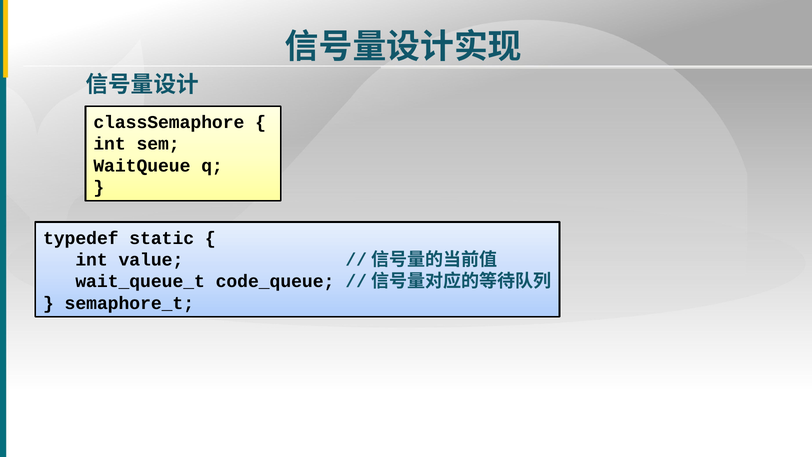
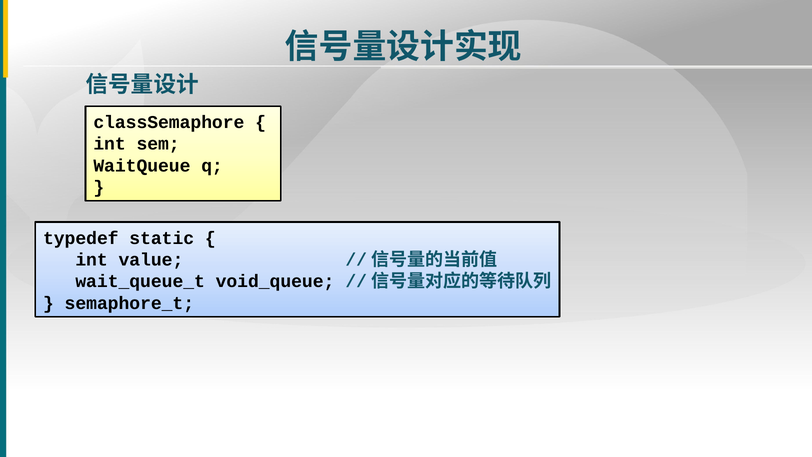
code_queue: code_queue -> void_queue
